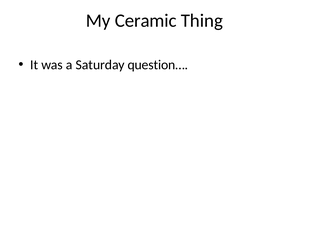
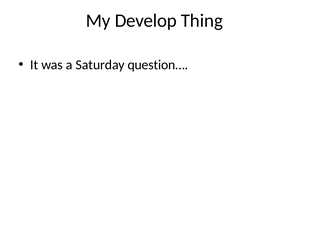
Ceramic: Ceramic -> Develop
